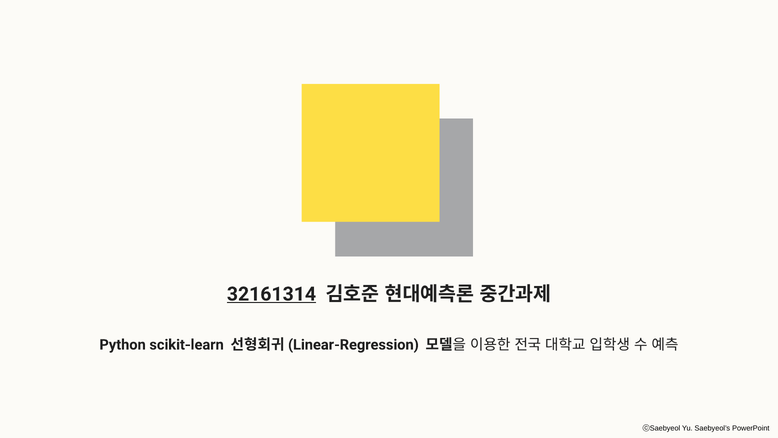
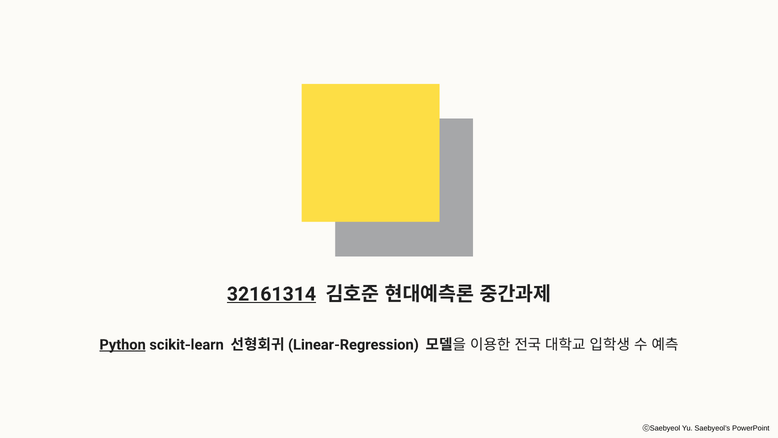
Python underline: none -> present
